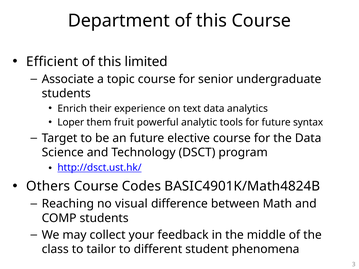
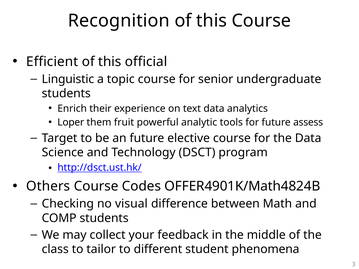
Department: Department -> Recognition
limited: limited -> official
Associate: Associate -> Linguistic
syntax: syntax -> assess
BASIC4901K/Math4824B: BASIC4901K/Math4824B -> OFFER4901K/Math4824B
Reaching: Reaching -> Checking
